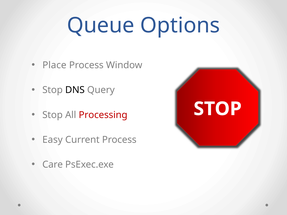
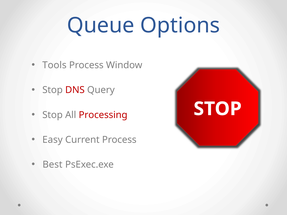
Place: Place -> Tools
DNS colour: black -> red
Care: Care -> Best
